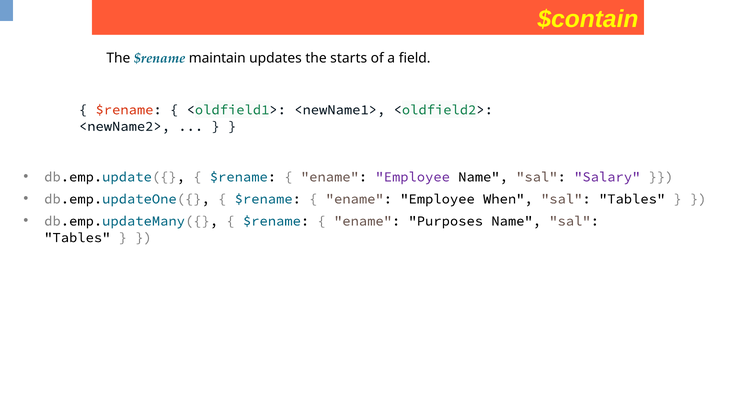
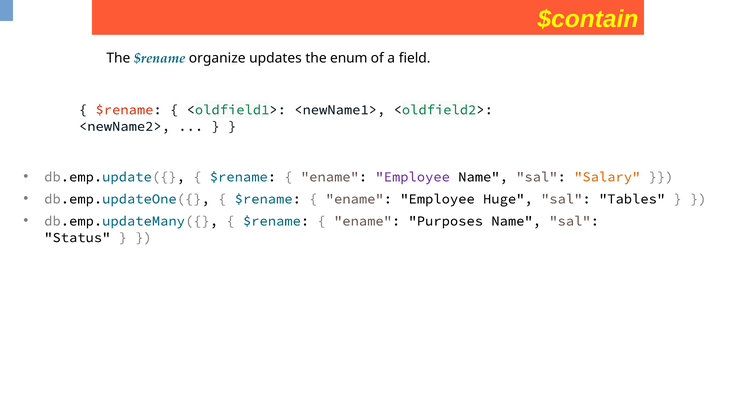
maintain: maintain -> organize
starts: starts -> enum
Salary colour: purple -> orange
When: When -> Huge
Tables at (77, 238): Tables -> Status
